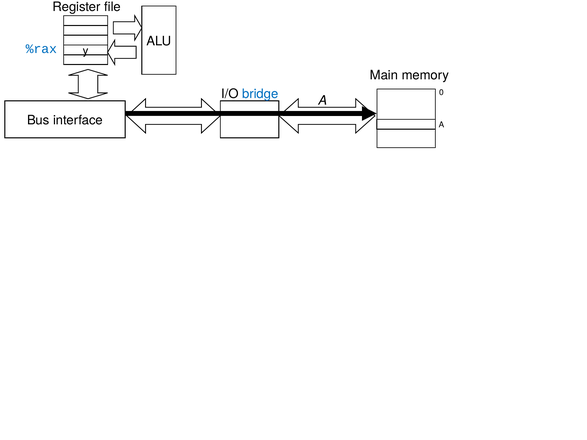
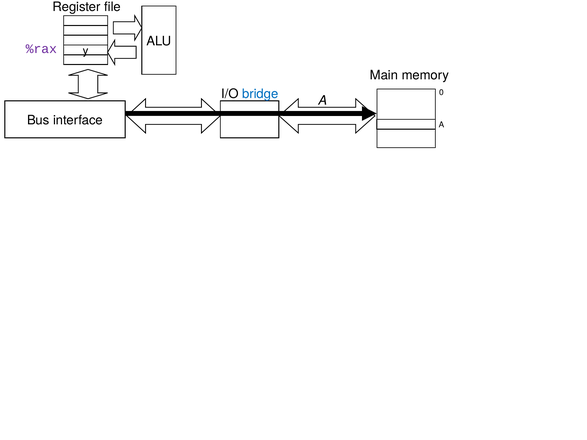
%rax colour: blue -> purple
